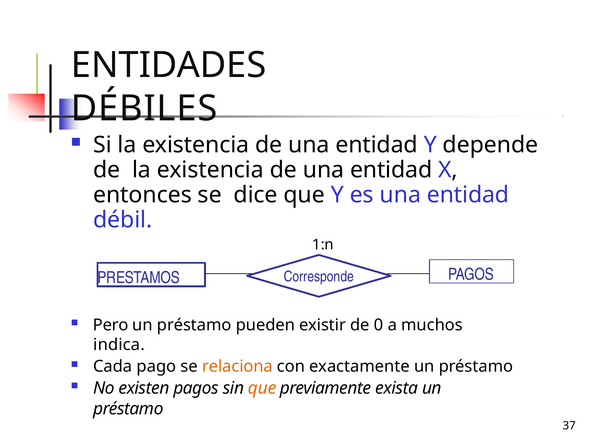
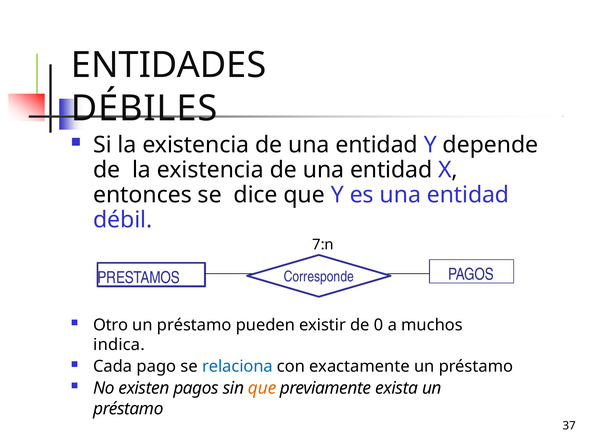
1:n: 1:n -> 7:n
Pero: Pero -> Otro
relaciona colour: orange -> blue
